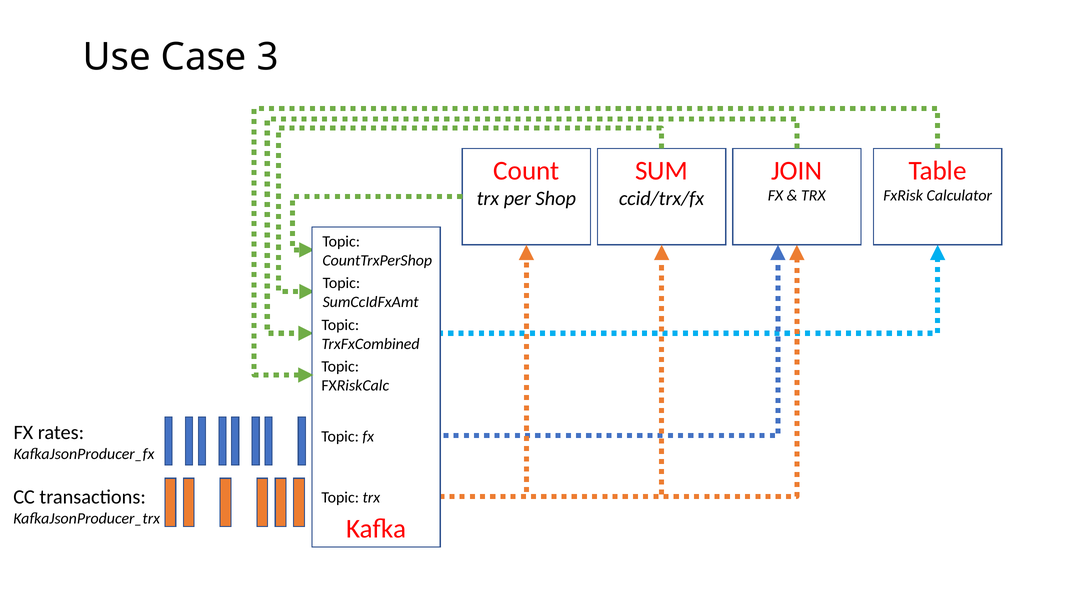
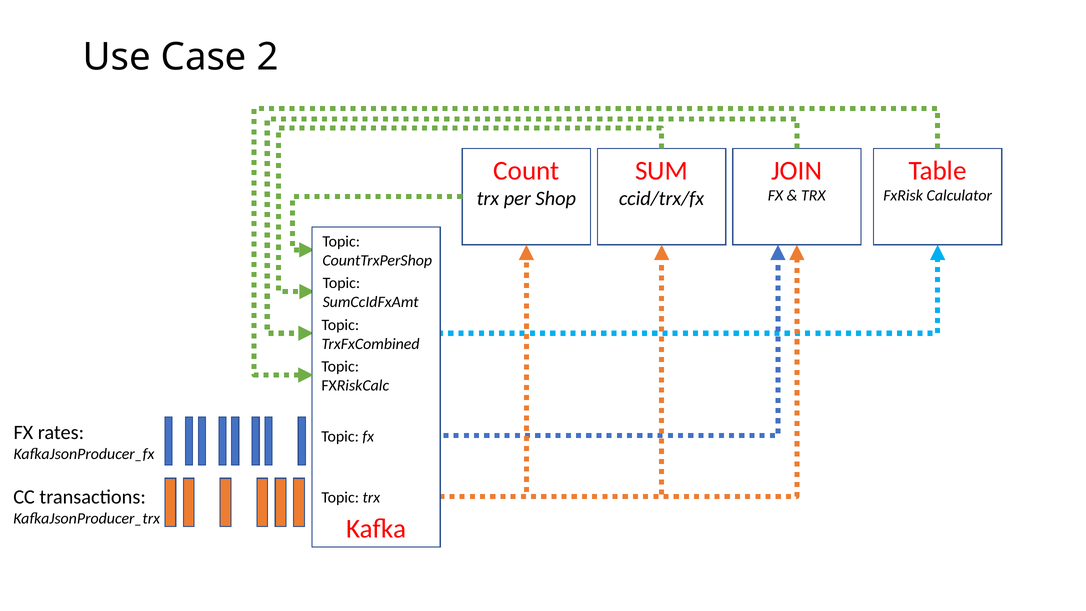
3: 3 -> 2
